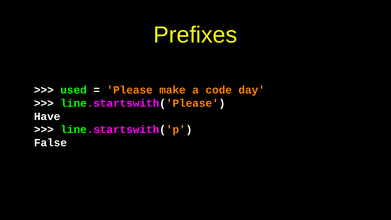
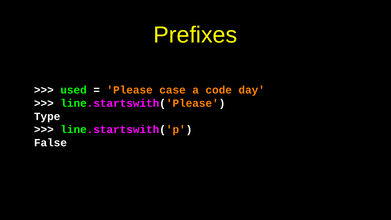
make: make -> case
Have: Have -> Type
